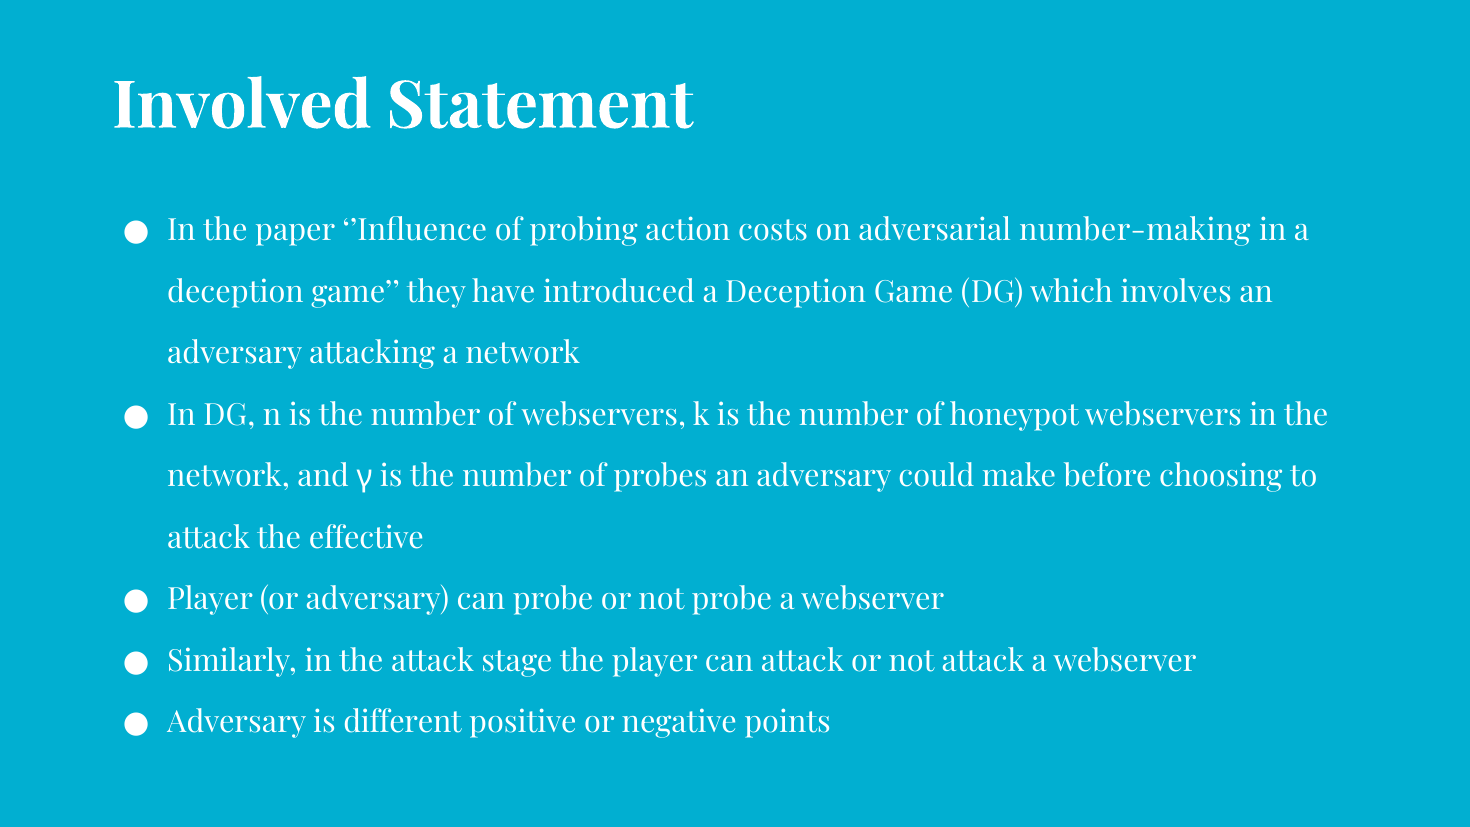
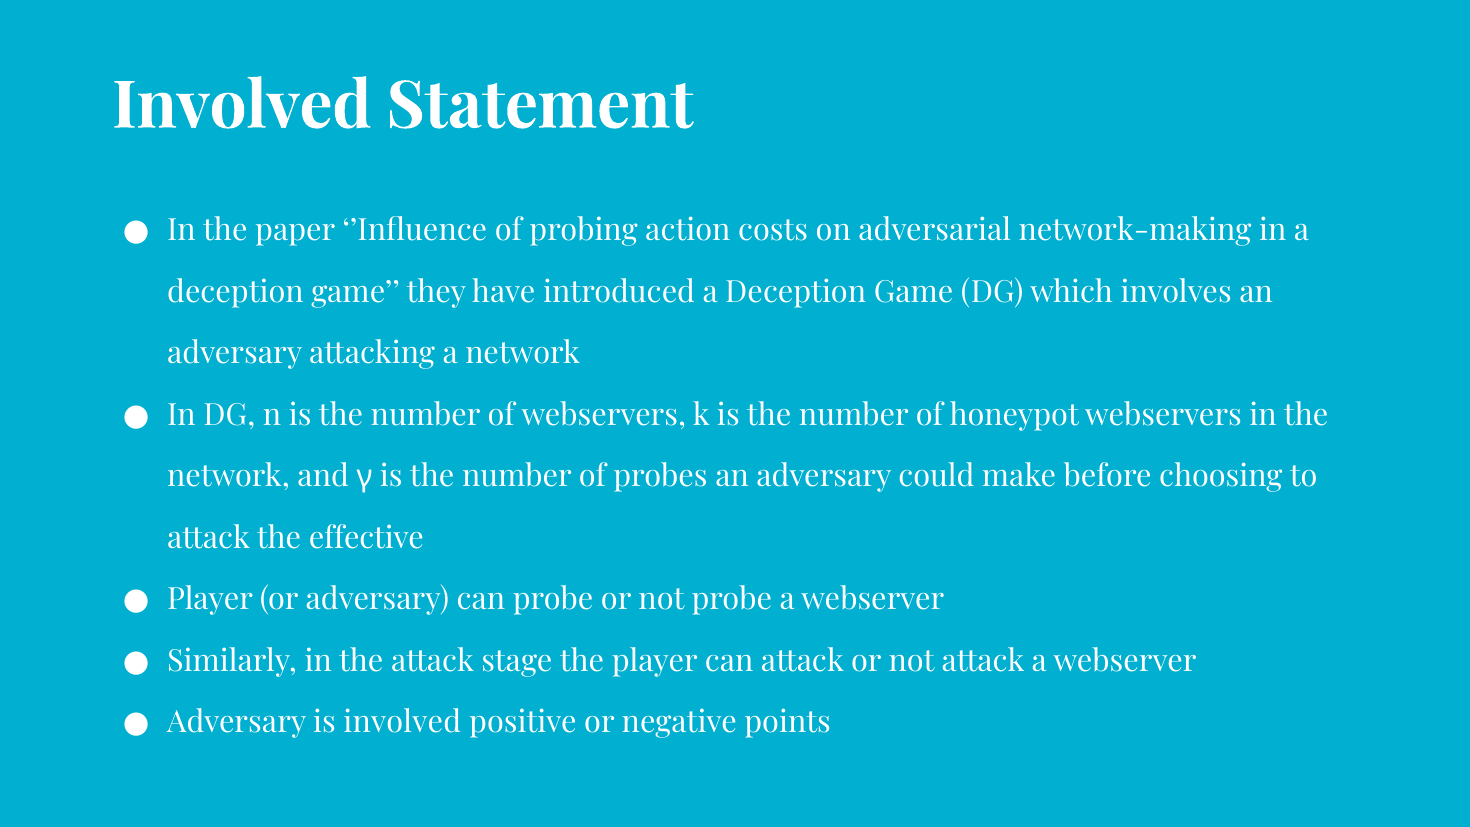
number-making: number-making -> network-making
is different: different -> involved
